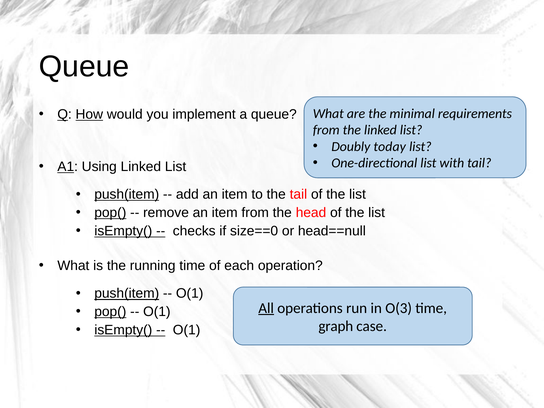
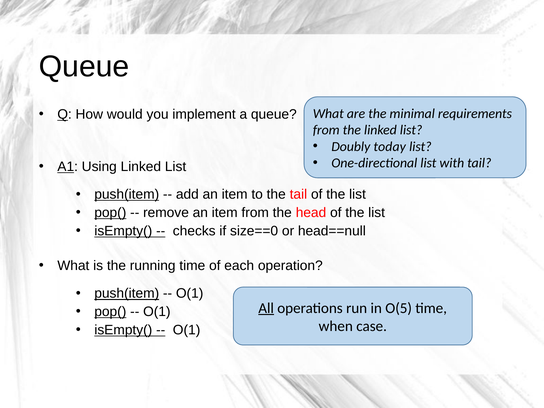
How underline: present -> none
O(3: O(3 -> O(5
graph: graph -> when
